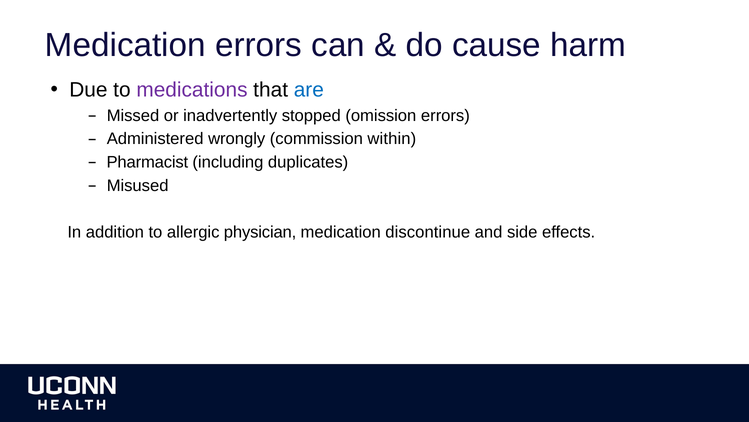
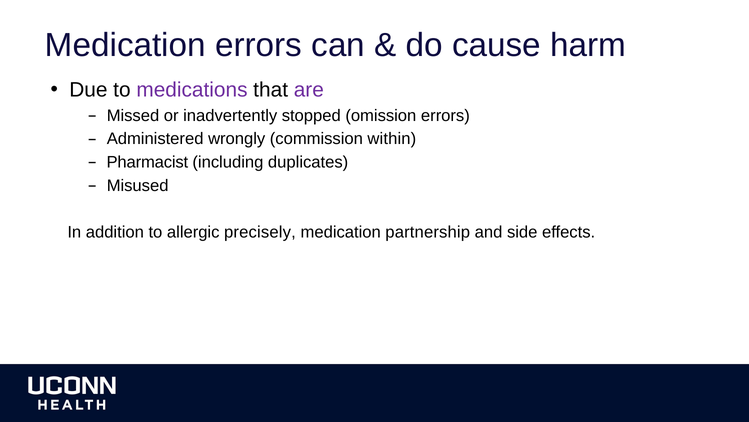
are colour: blue -> purple
physician: physician -> precisely
discontinue: discontinue -> partnership
